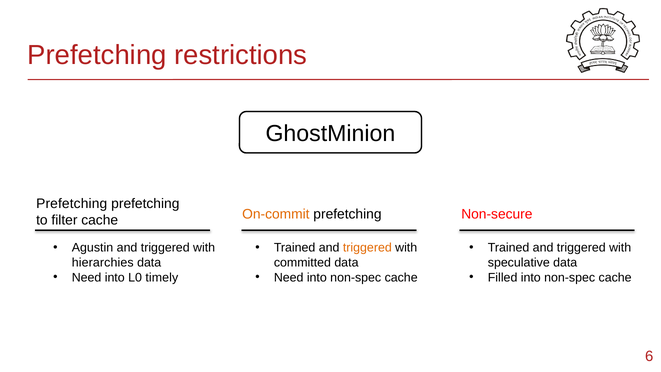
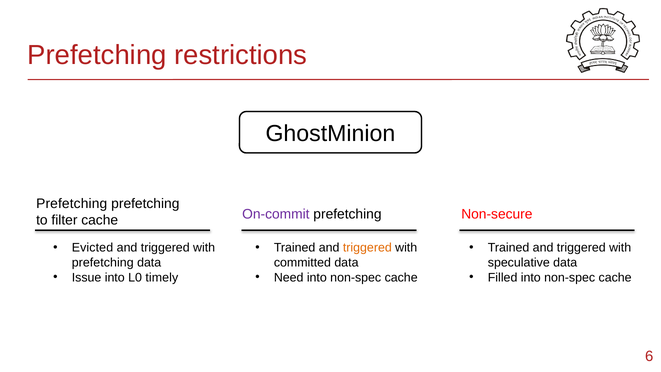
On-commit colour: orange -> purple
Agustin: Agustin -> Evicted
hierarchies at (103, 262): hierarchies -> prefetching
Need at (87, 277): Need -> Issue
